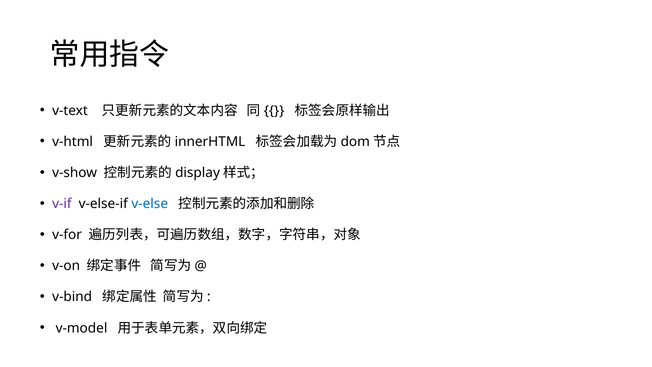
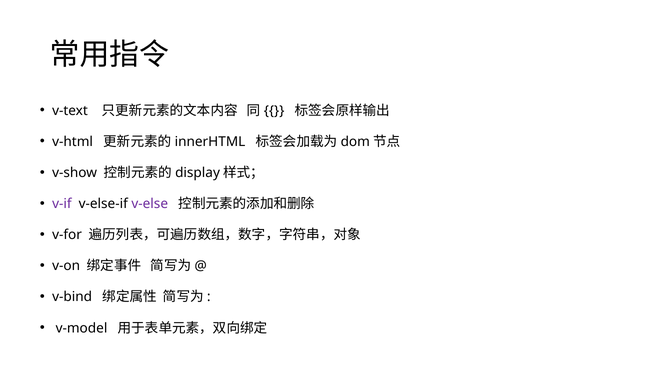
v-else colour: blue -> purple
